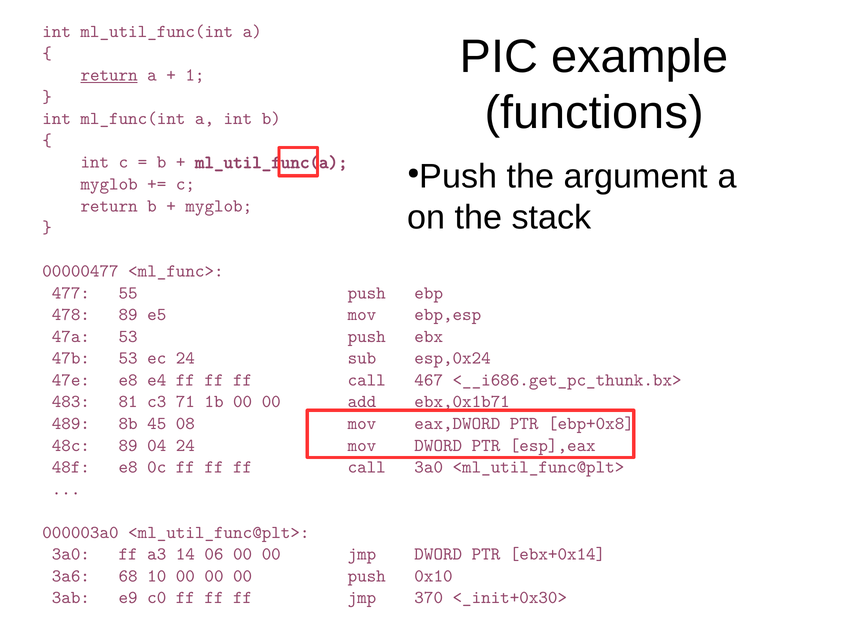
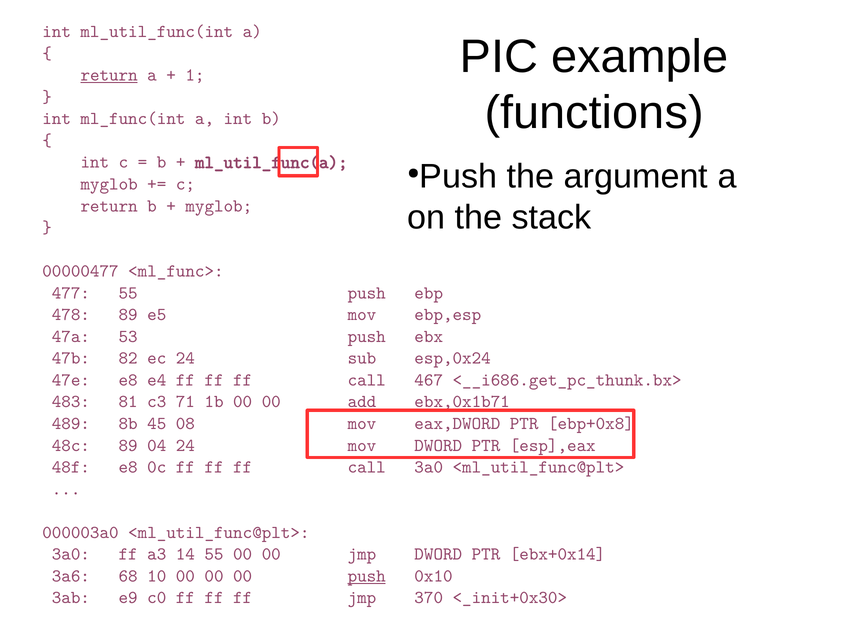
47b 53: 53 -> 82
14 06: 06 -> 55
push at (367, 576) underline: none -> present
